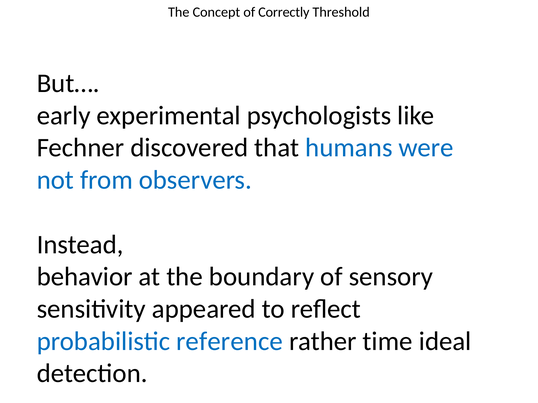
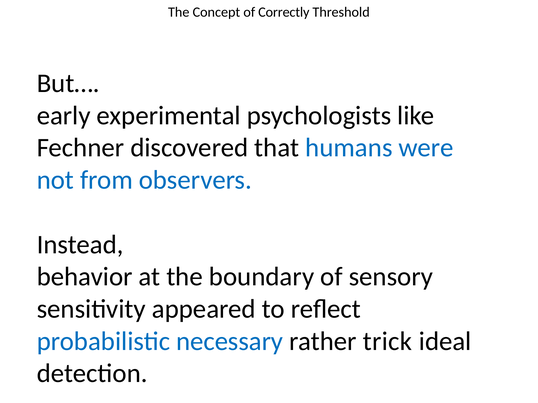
reference: reference -> necessary
time: time -> trick
